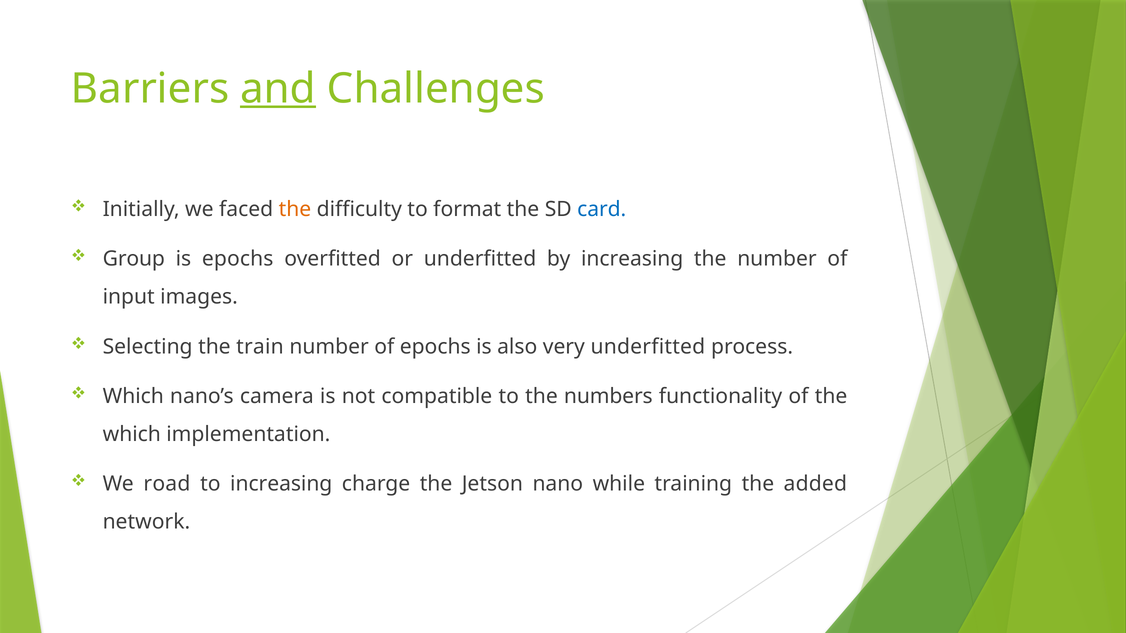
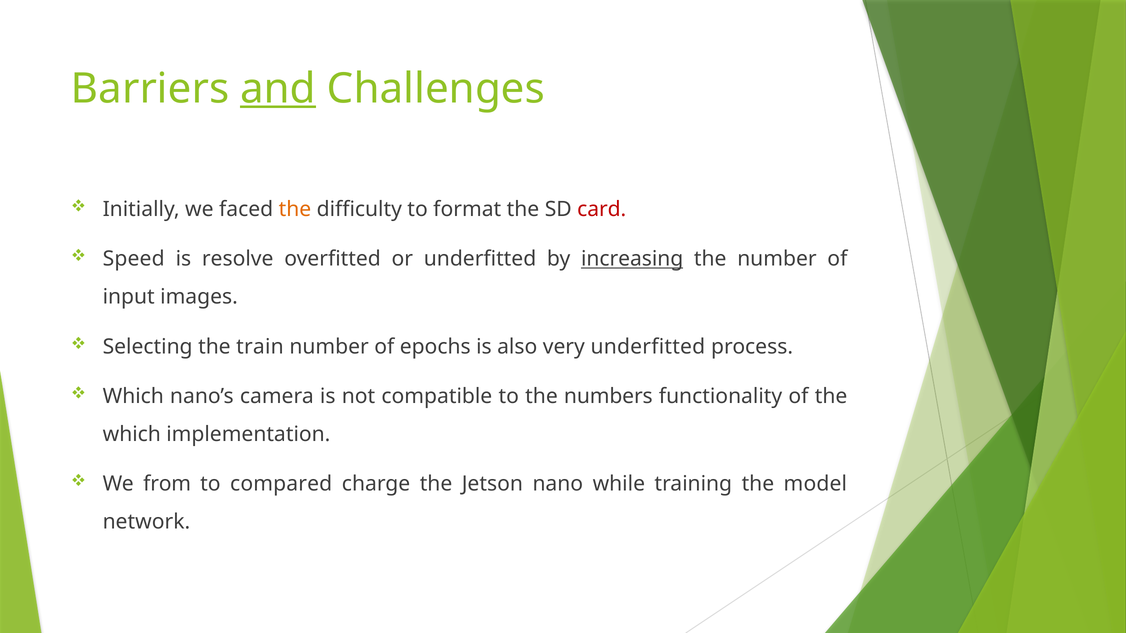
card colour: blue -> red
Group: Group -> Speed
is epochs: epochs -> resolve
increasing at (632, 259) underline: none -> present
road: road -> from
to increasing: increasing -> compared
added: added -> model
